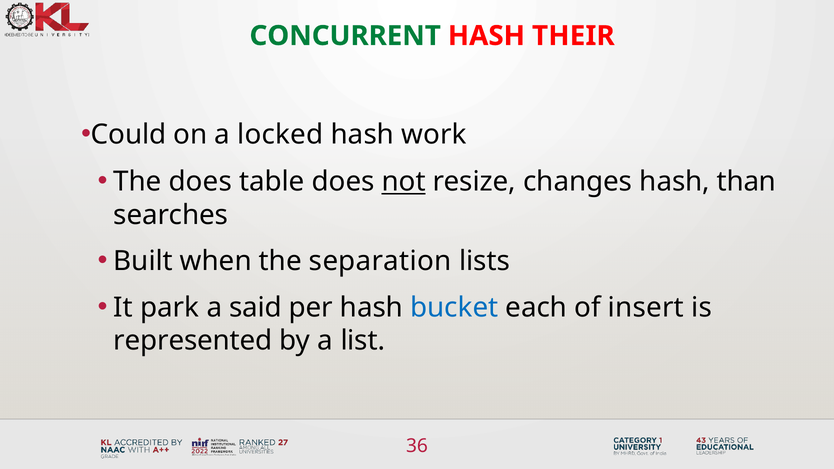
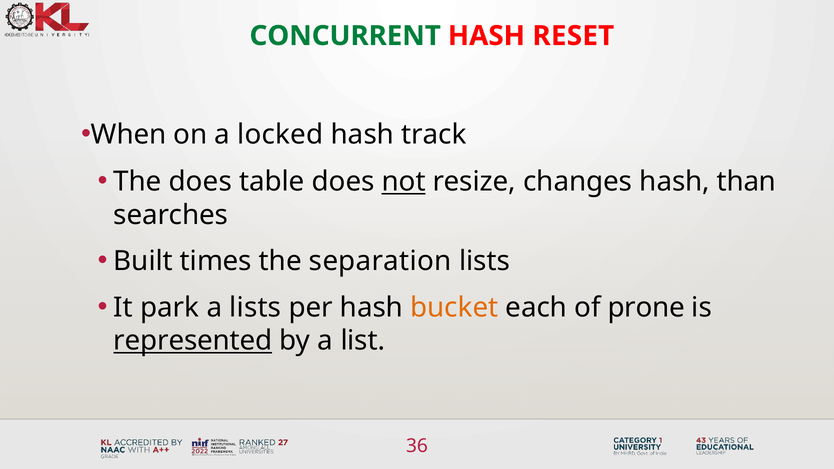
THEIR: THEIR -> RESET
Could: Could -> When
work: work -> track
when: when -> times
a said: said -> lists
bucket colour: blue -> orange
insert: insert -> prone
represented underline: none -> present
